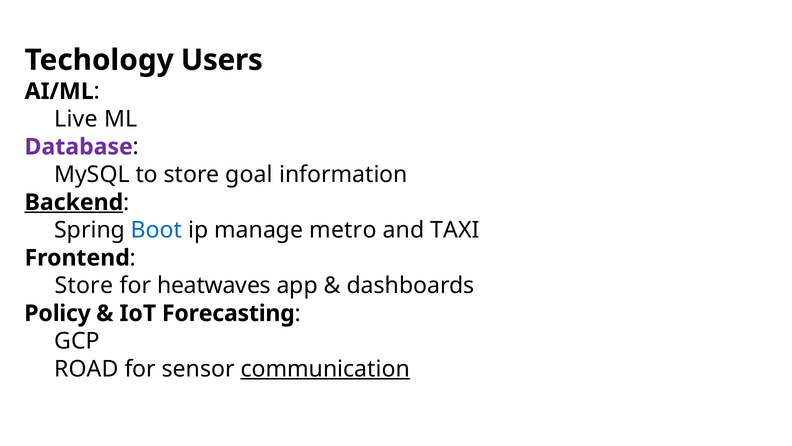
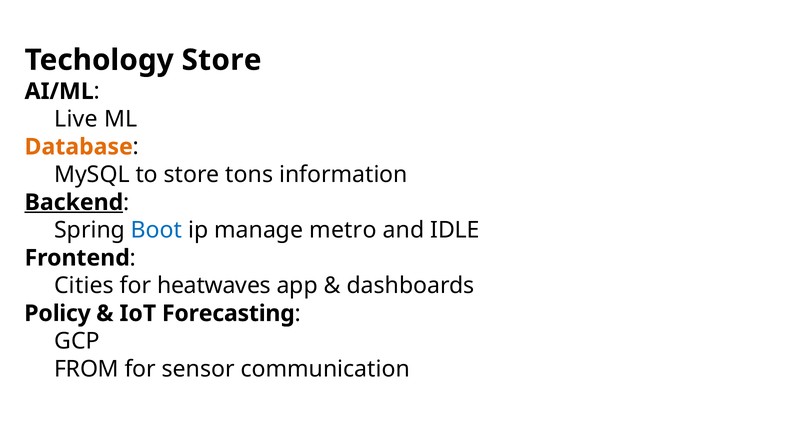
Techology Users: Users -> Store
Database colour: purple -> orange
goal: goal -> tons
TAXI: TAXI -> IDLE
Store at (84, 285): Store -> Cities
ROAD: ROAD -> FROM
communication underline: present -> none
